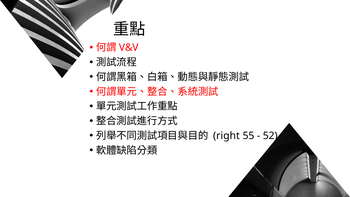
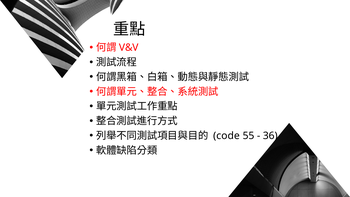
right: right -> code
52: 52 -> 36
